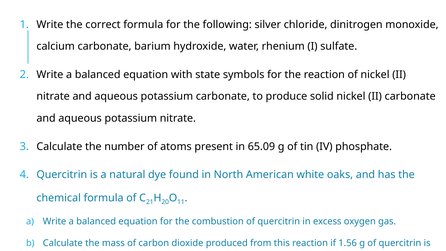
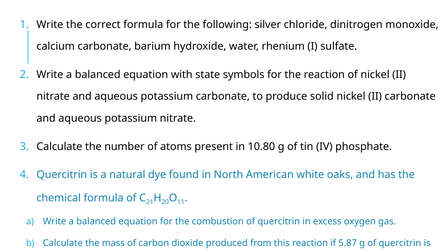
65.09: 65.09 -> 10.80
1.56: 1.56 -> 5.87
